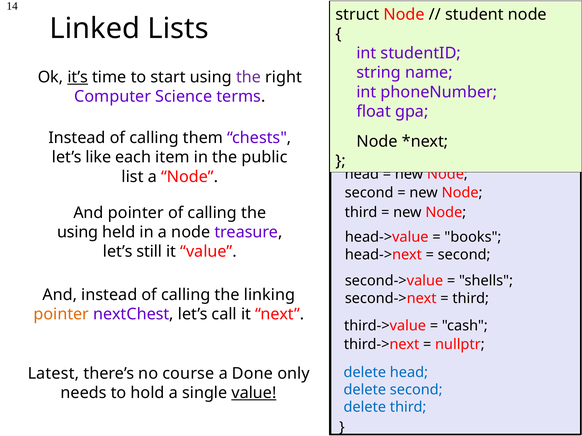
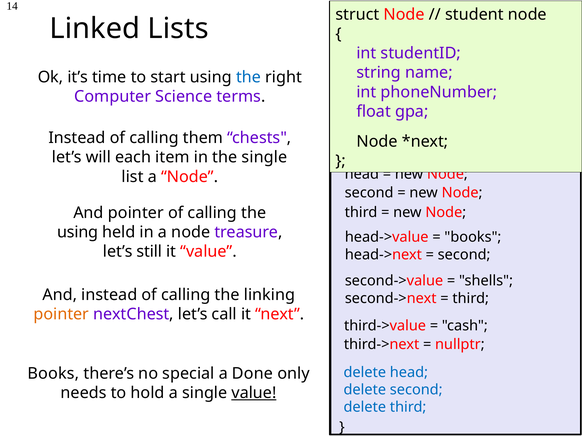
it’s underline: present -> none
the at (249, 77) colour: purple -> blue
like: like -> will
the public: public -> single
Latest at (53, 374): Latest -> Books
course: course -> special
